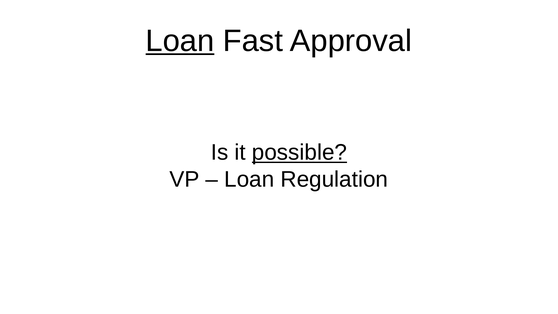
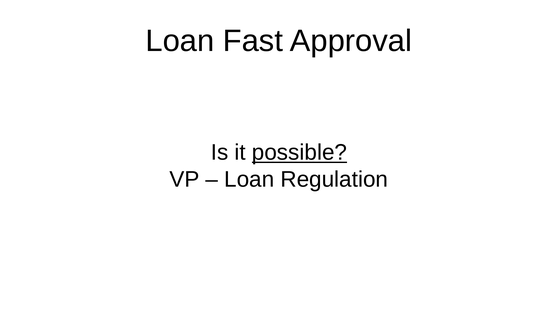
Loan at (180, 41) underline: present -> none
